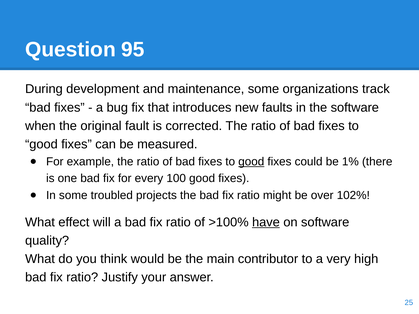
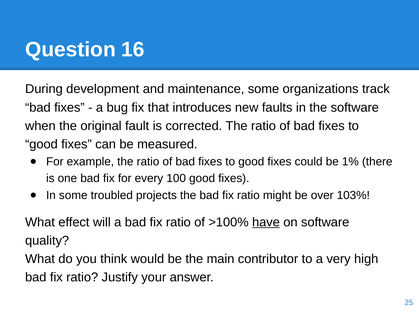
95: 95 -> 16
good at (251, 162) underline: present -> none
102%: 102% -> 103%
